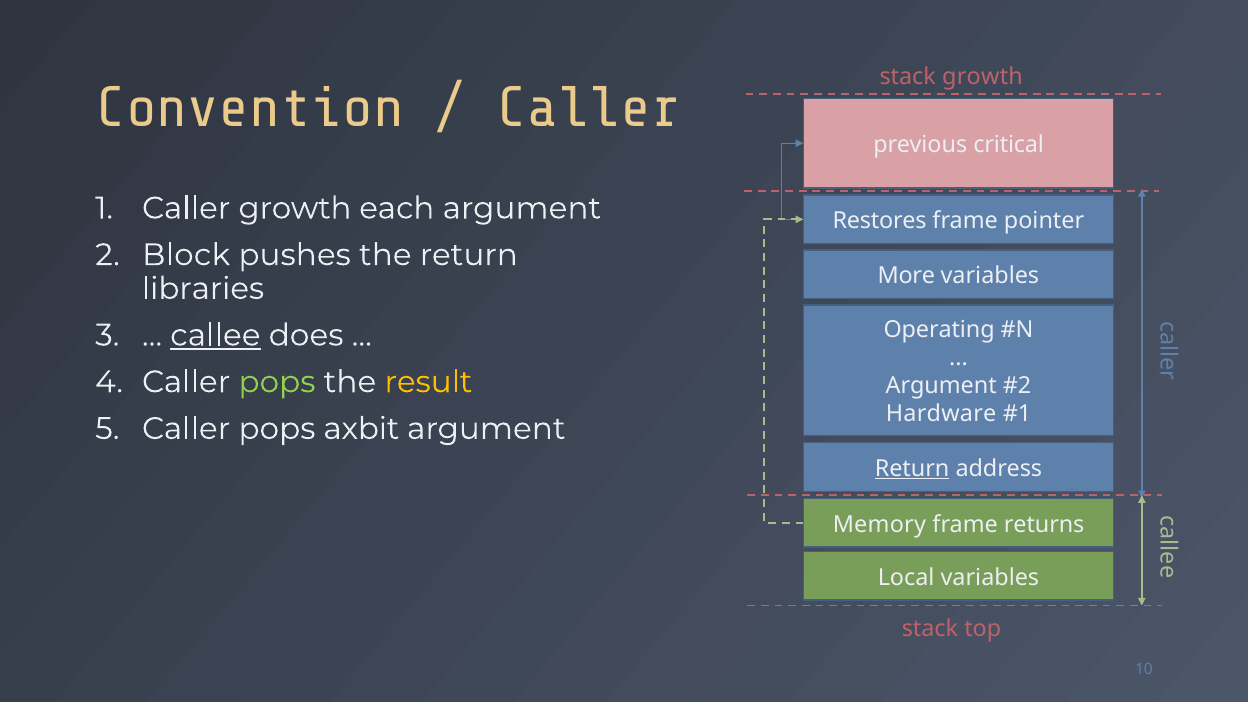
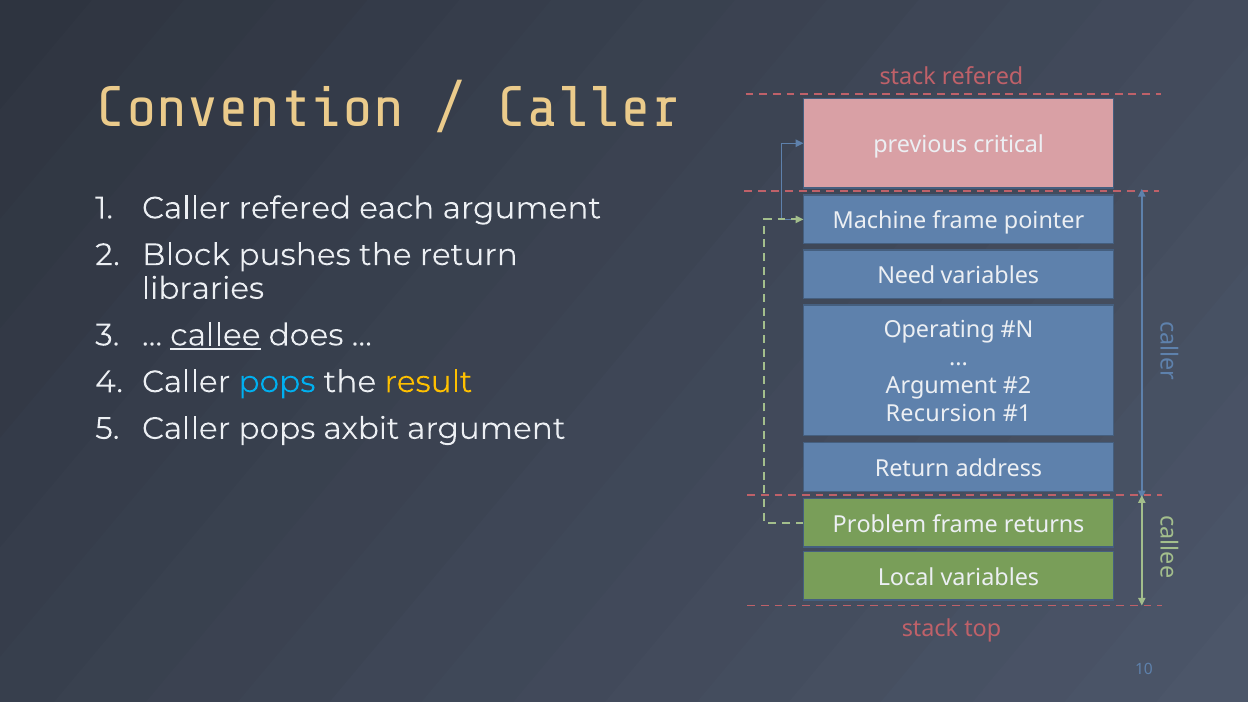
stack growth: growth -> refered
Caller growth: growth -> refered
Restores: Restores -> Machine
More: More -> Need
pops at (277, 382) colour: light green -> light blue
Hardware: Hardware -> Recursion
Return at (912, 469) underline: present -> none
Memory: Memory -> Problem
